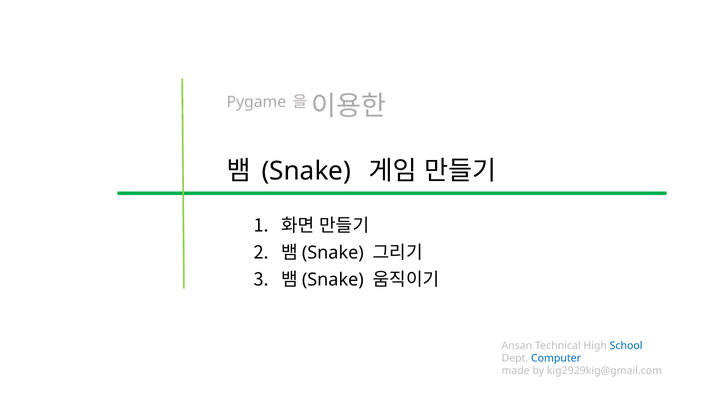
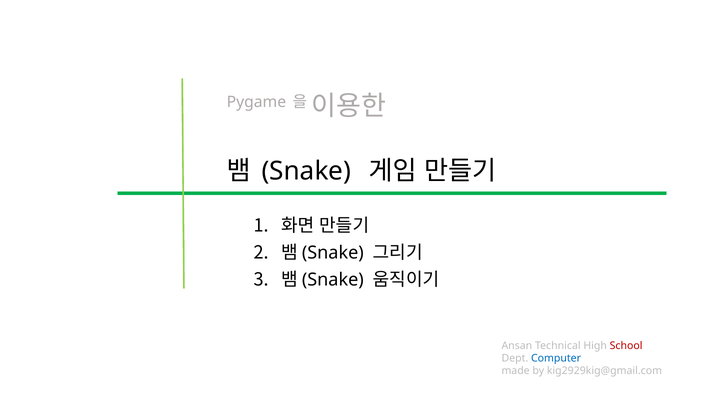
School colour: blue -> red
